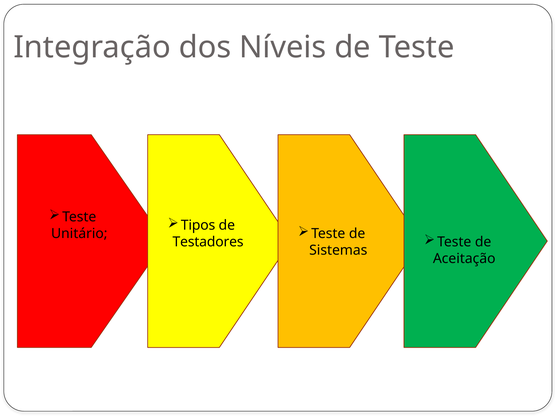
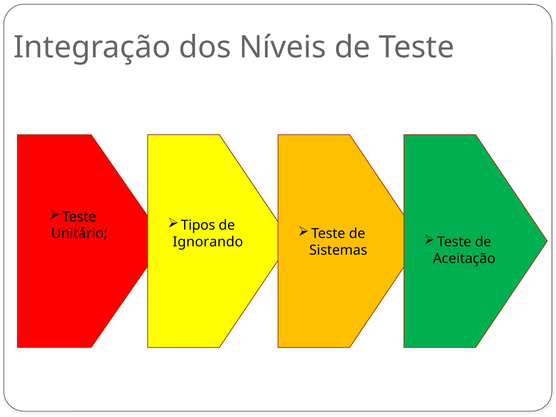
Testadores: Testadores -> Ignorando
